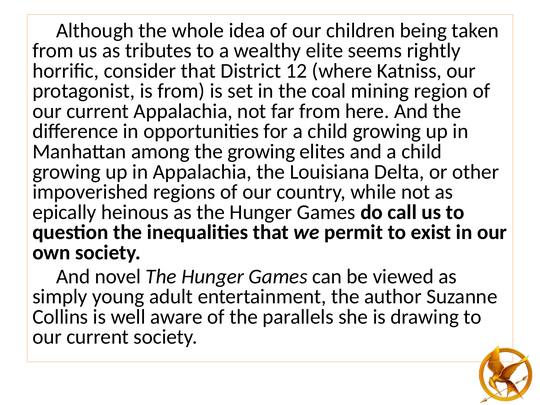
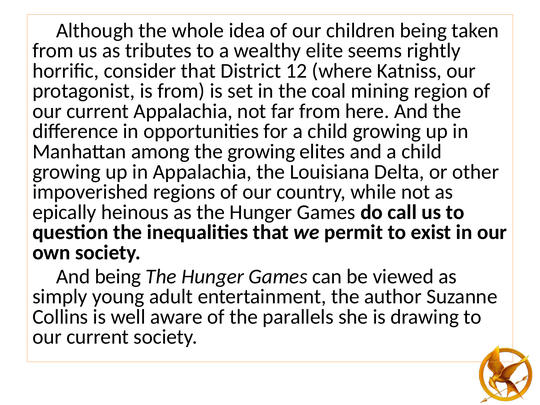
And novel: novel -> being
